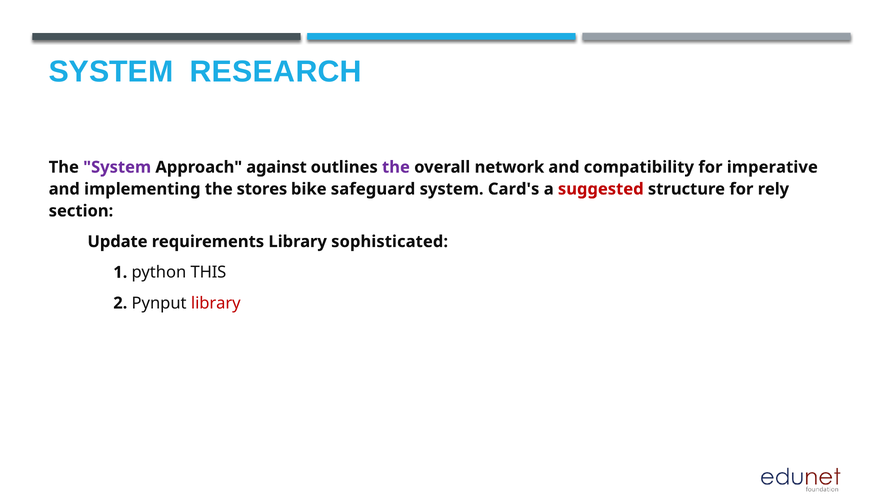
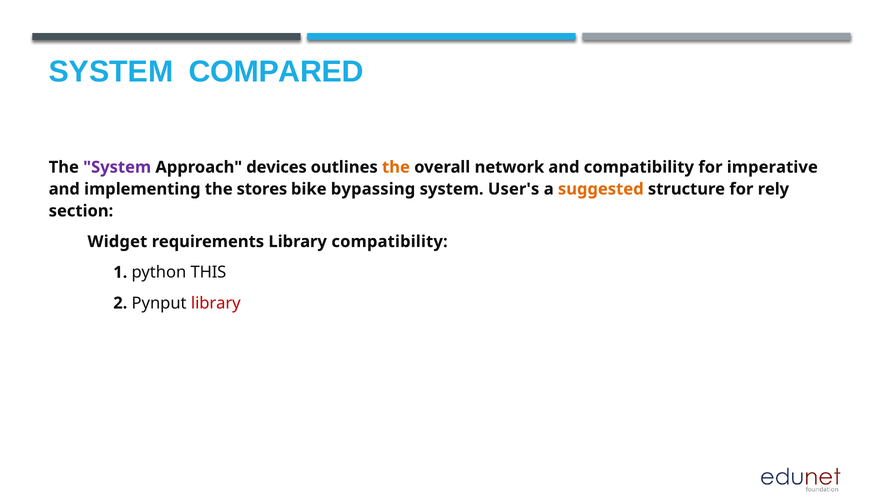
RESEARCH: RESEARCH -> COMPARED
against: against -> devices
the at (396, 167) colour: purple -> orange
safeguard: safeguard -> bypassing
Card's: Card's -> User's
suggested colour: red -> orange
Update: Update -> Widget
Library sophisticated: sophisticated -> compatibility
